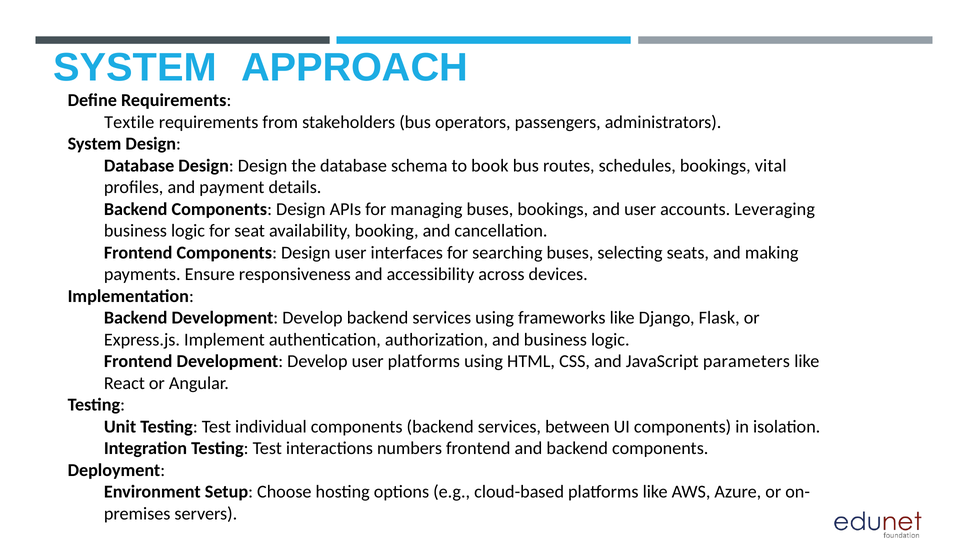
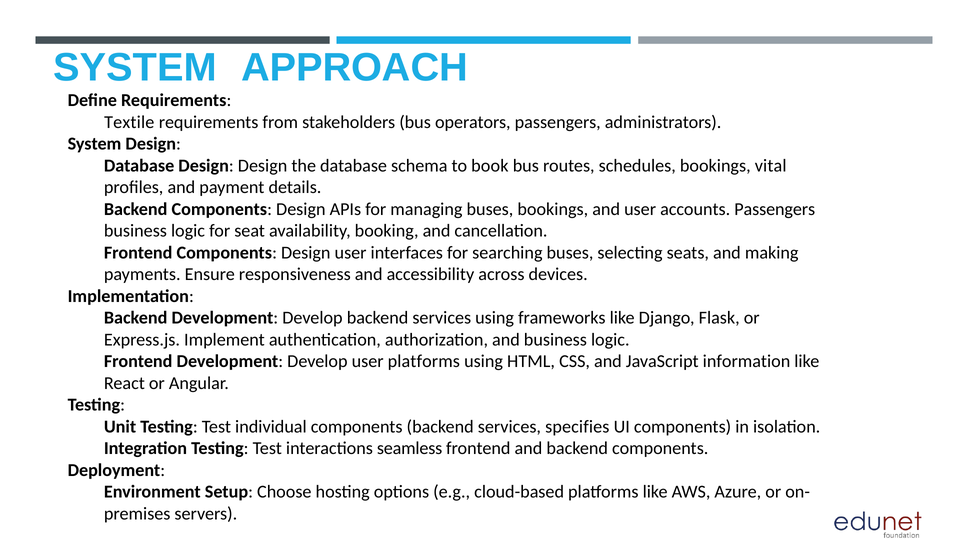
accounts Leveraging: Leveraging -> Passengers
parameters: parameters -> information
between: between -> specifies
numbers: numbers -> seamless
